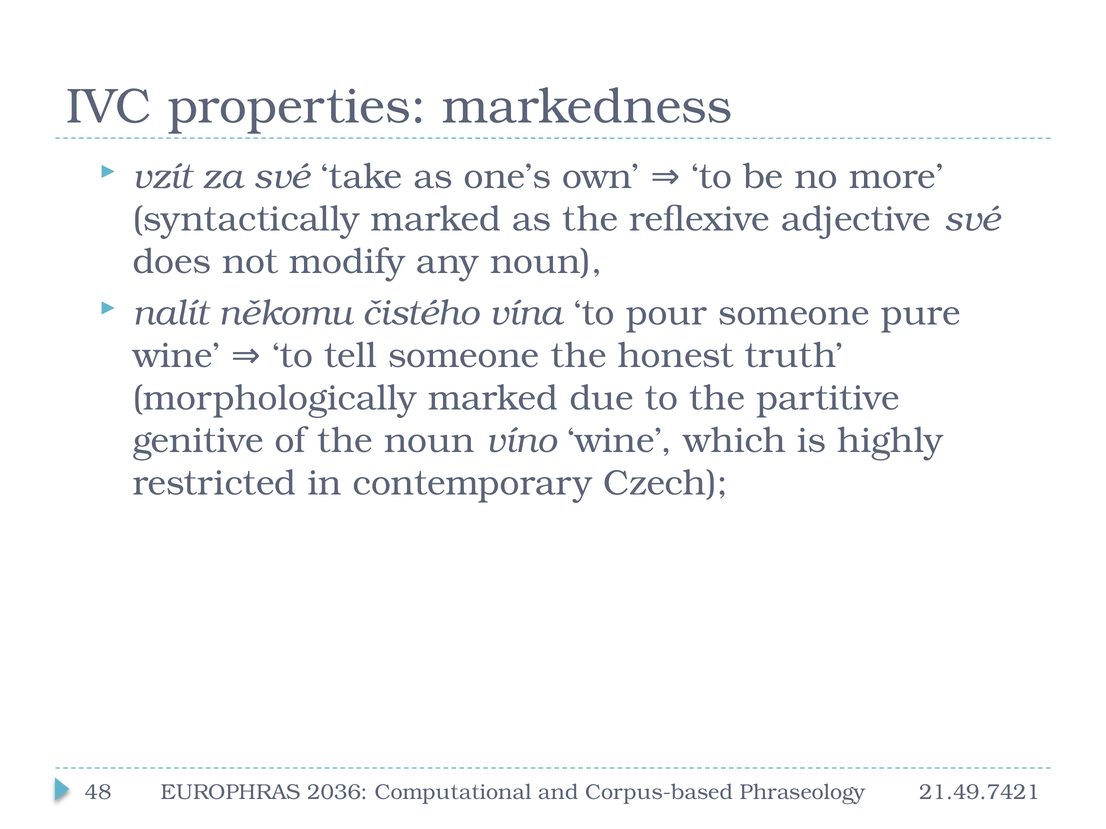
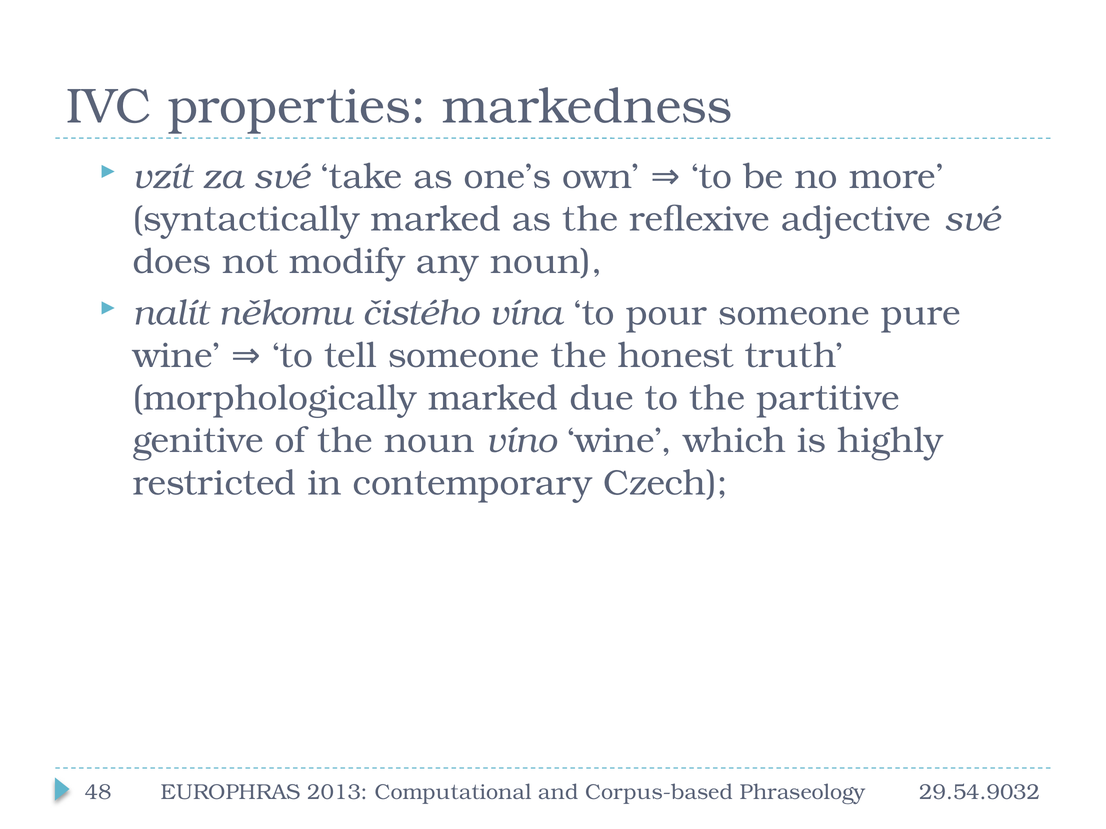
2036: 2036 -> 2013
21.49.7421: 21.49.7421 -> 29.54.9032
